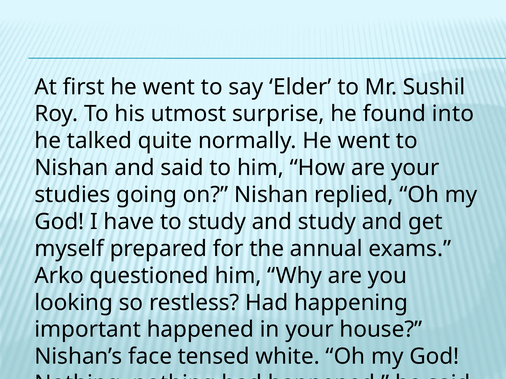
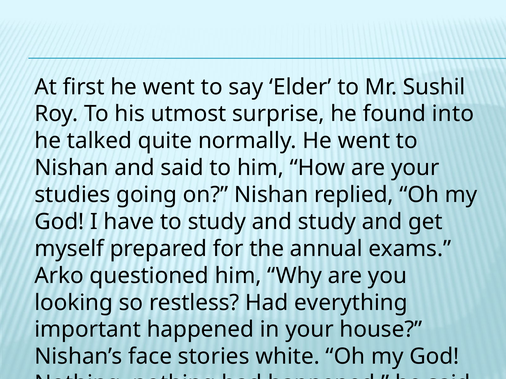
happening: happening -> everything
tensed: tensed -> stories
